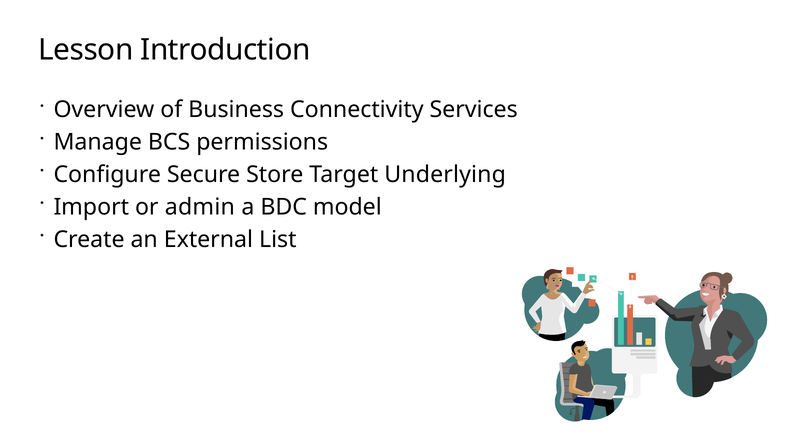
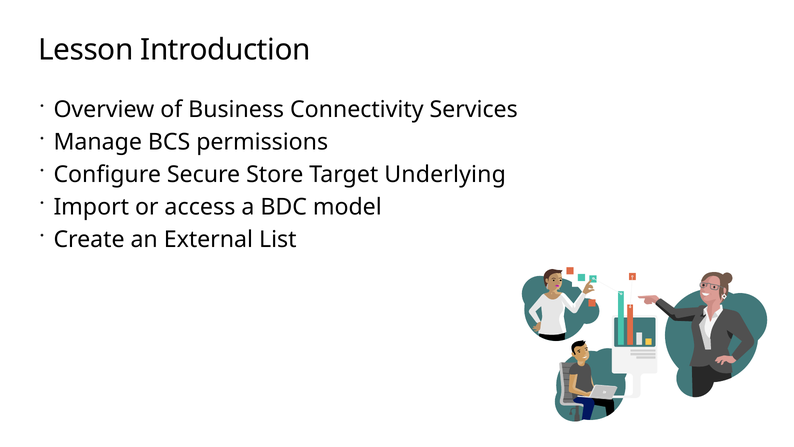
admin: admin -> access
